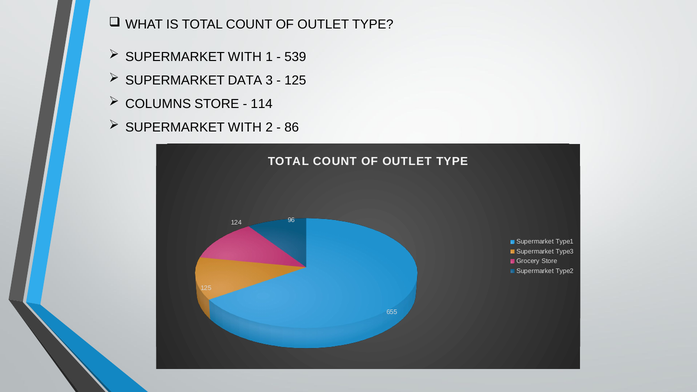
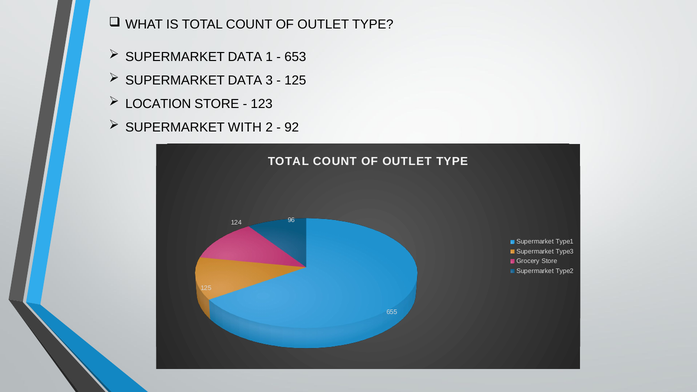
WITH at (245, 57): WITH -> DATA
539: 539 -> 653
COLUMNS: COLUMNS -> LOCATION
114: 114 -> 123
86: 86 -> 92
